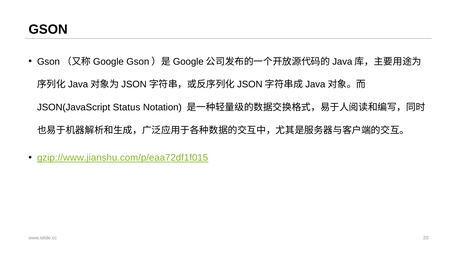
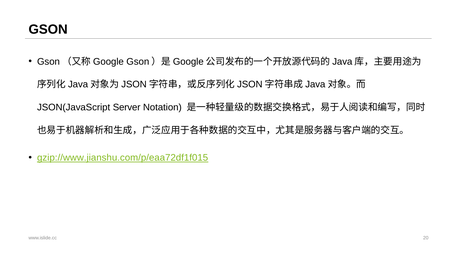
Status: Status -> Server
